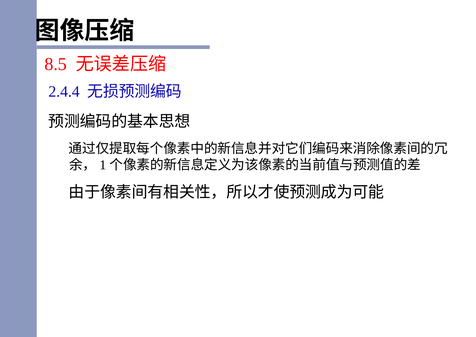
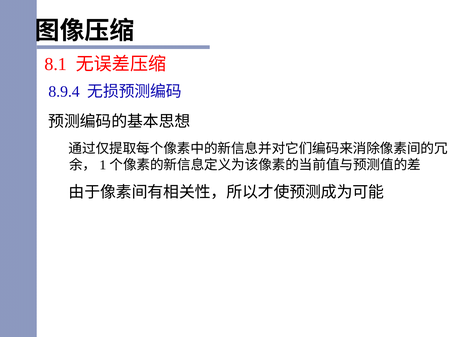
8.5: 8.5 -> 8.1
2.4.4: 2.4.4 -> 8.9.4
